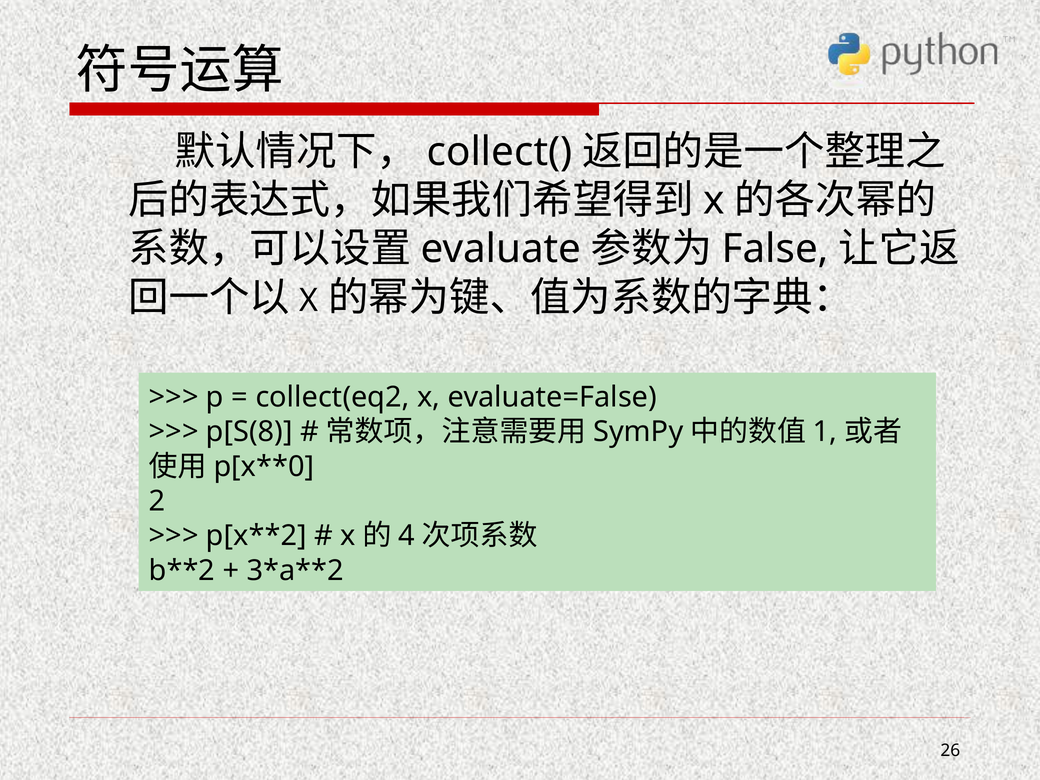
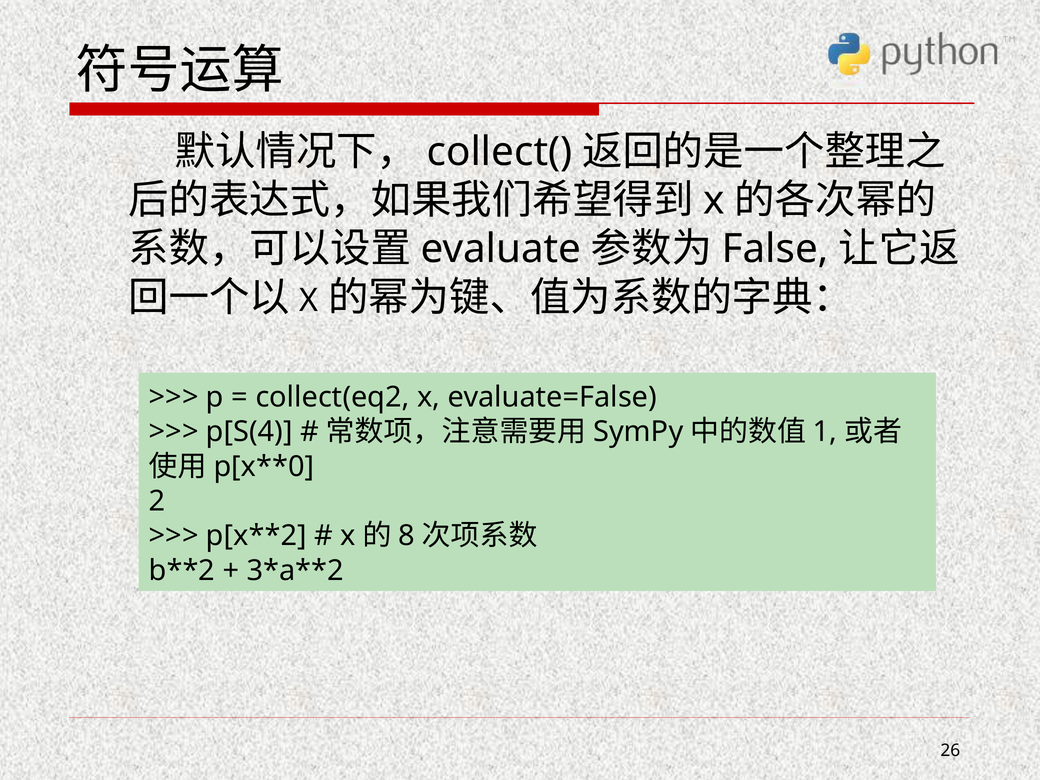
p[S(8: p[S(8 -> p[S(4
4: 4 -> 8
